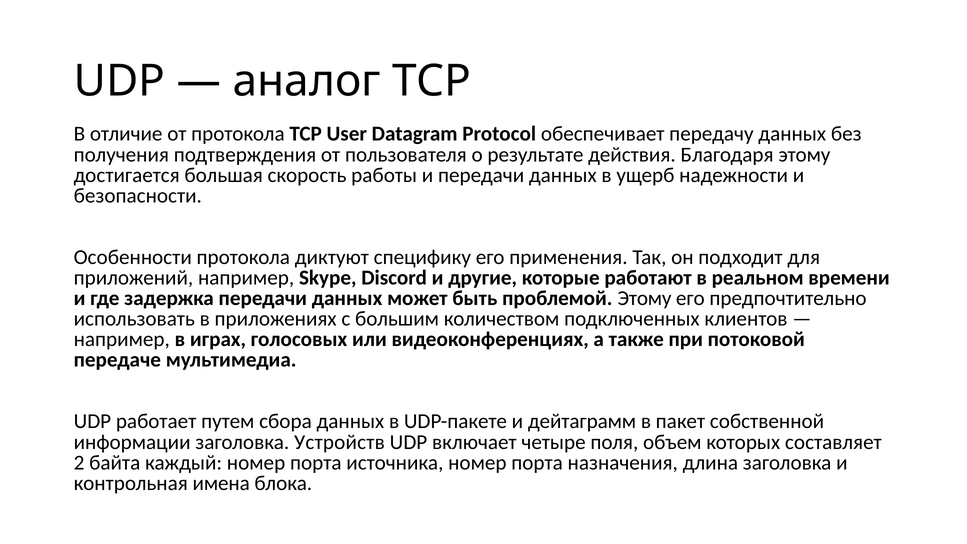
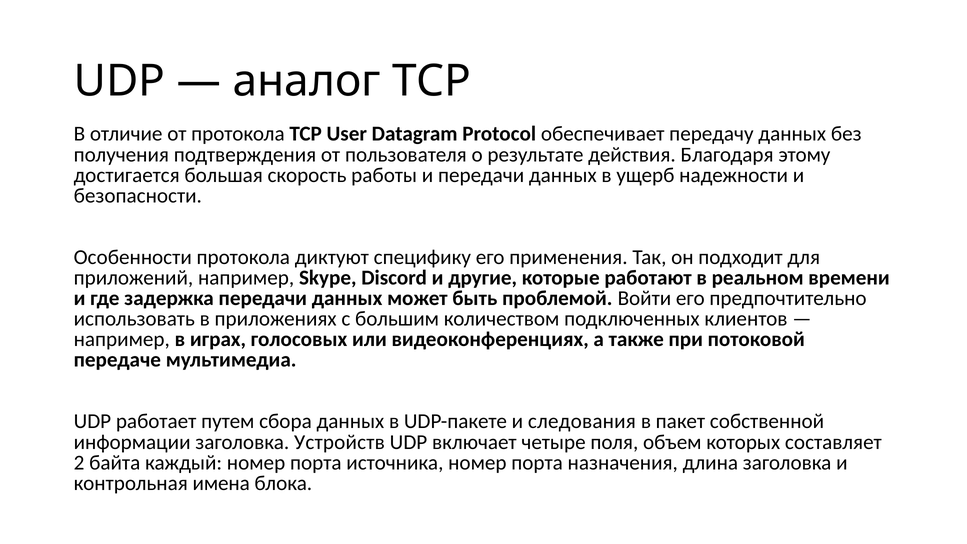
проблемой Этому: Этому -> Войти
дейтаграмм: дейтаграмм -> следования
